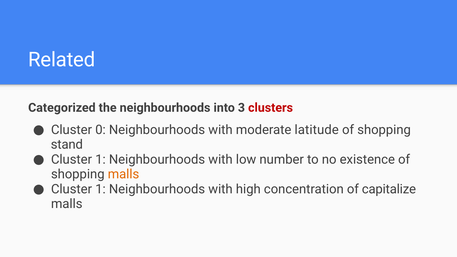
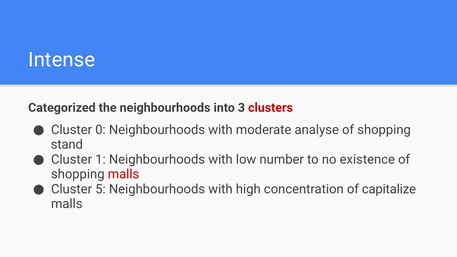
Related: Related -> Intense
latitude: latitude -> analyse
malls at (124, 174) colour: orange -> red
1 at (100, 189): 1 -> 5
